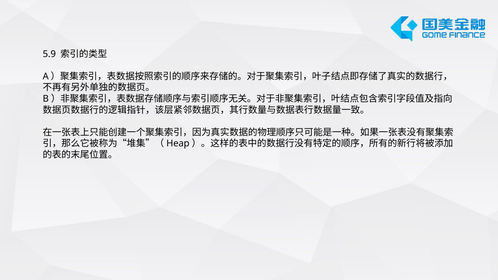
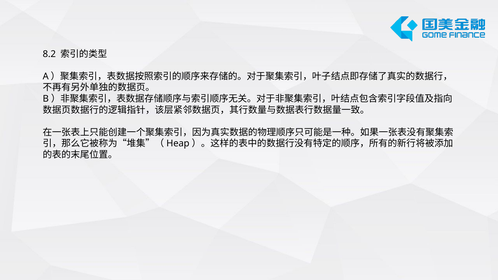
5.9: 5.9 -> 8.2
